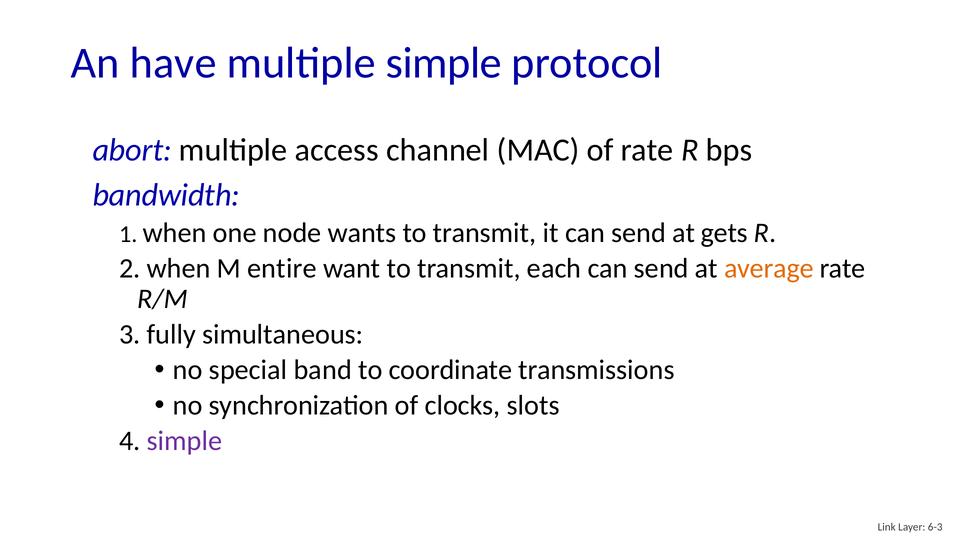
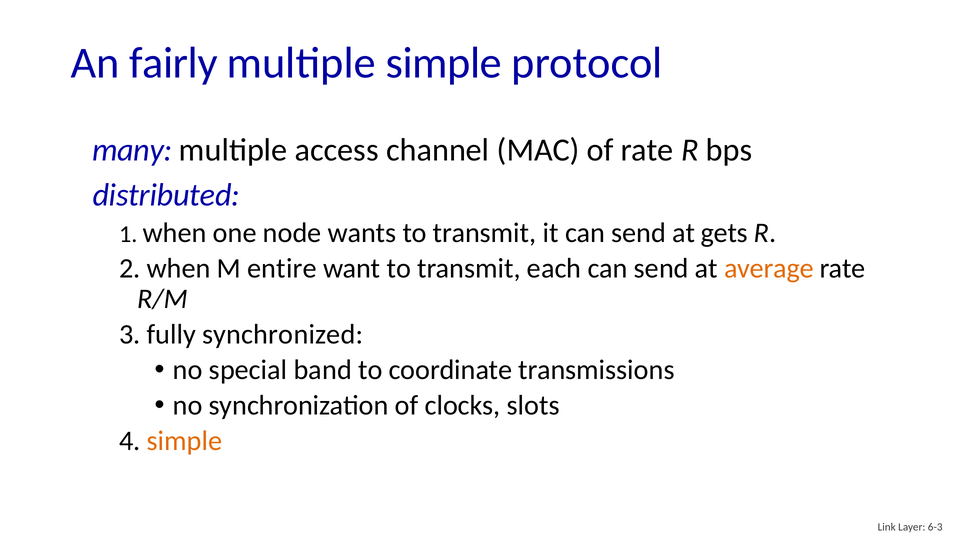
have: have -> fairly
abort: abort -> many
bandwidth: bandwidth -> distributed
simultaneous: simultaneous -> synchronized
simple at (184, 440) colour: purple -> orange
